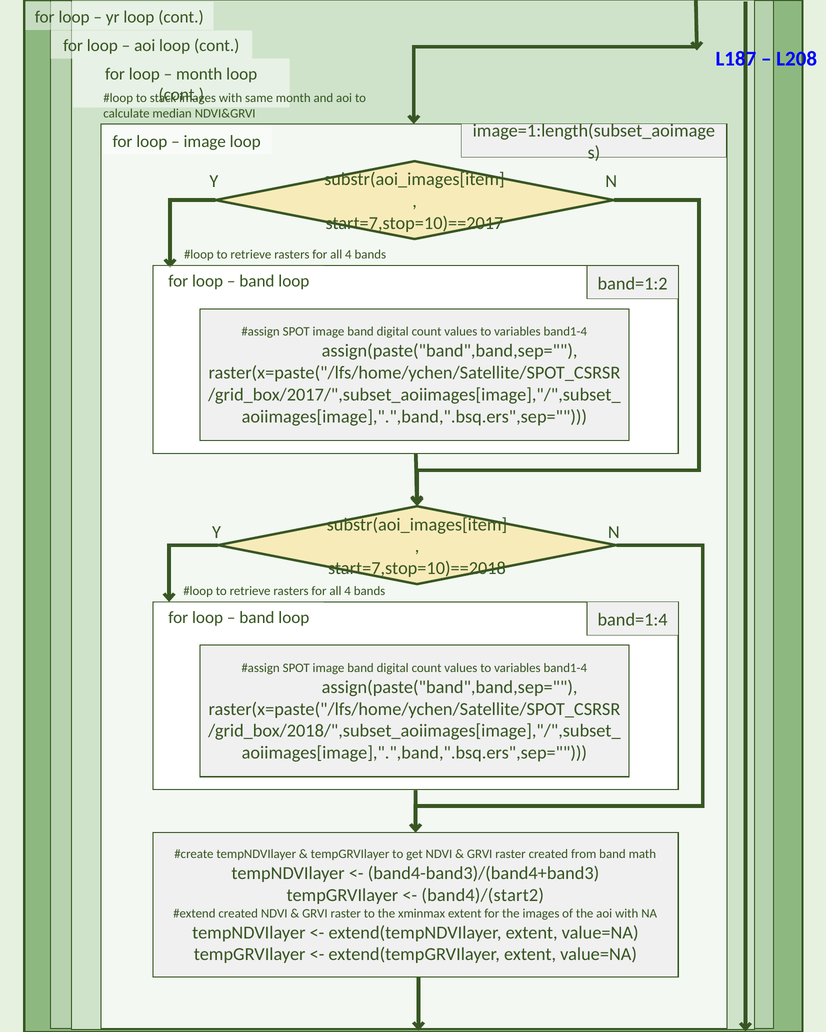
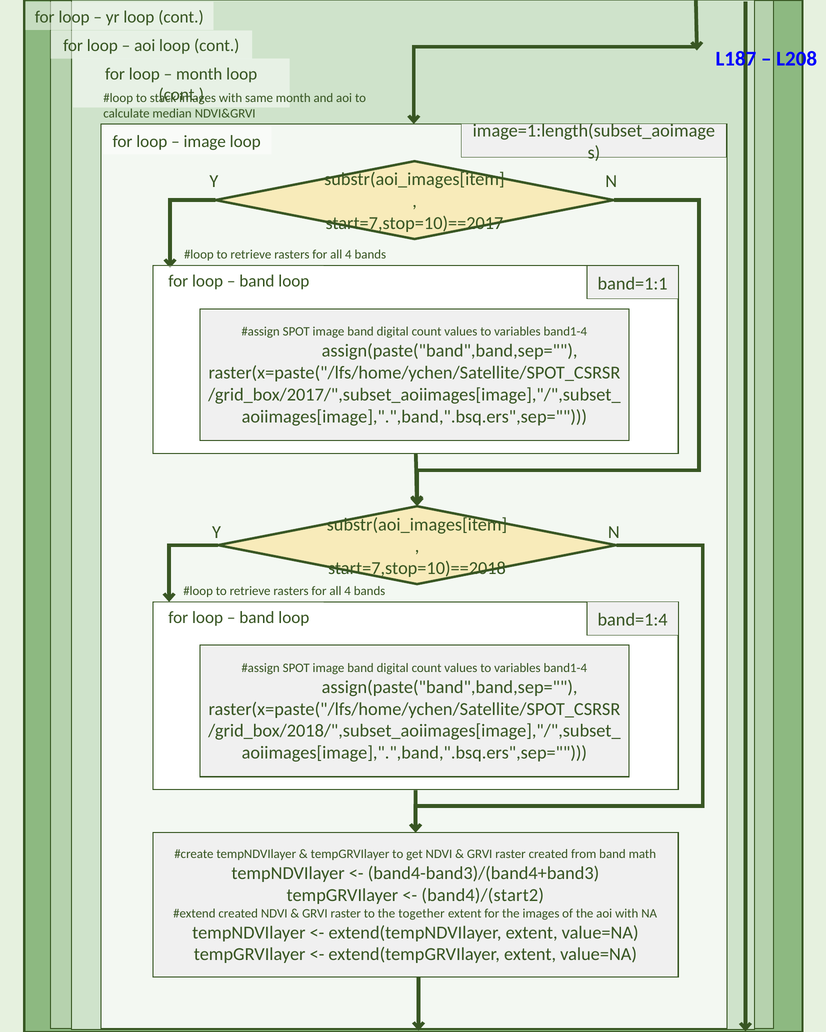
band=1:2: band=1:2 -> band=1:1
xminmax: xminmax -> together
